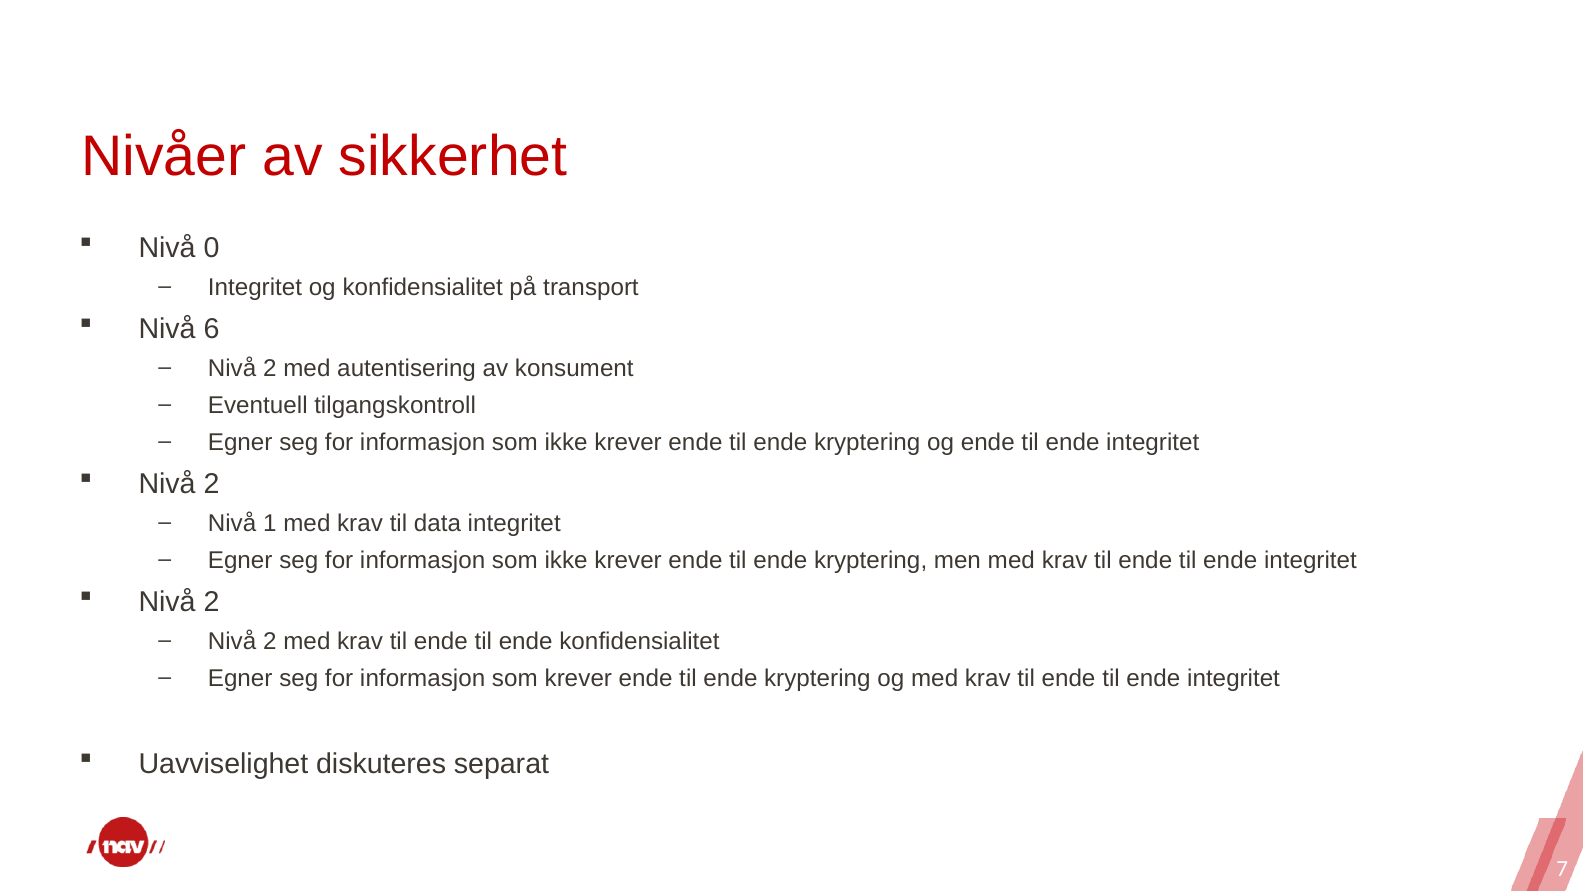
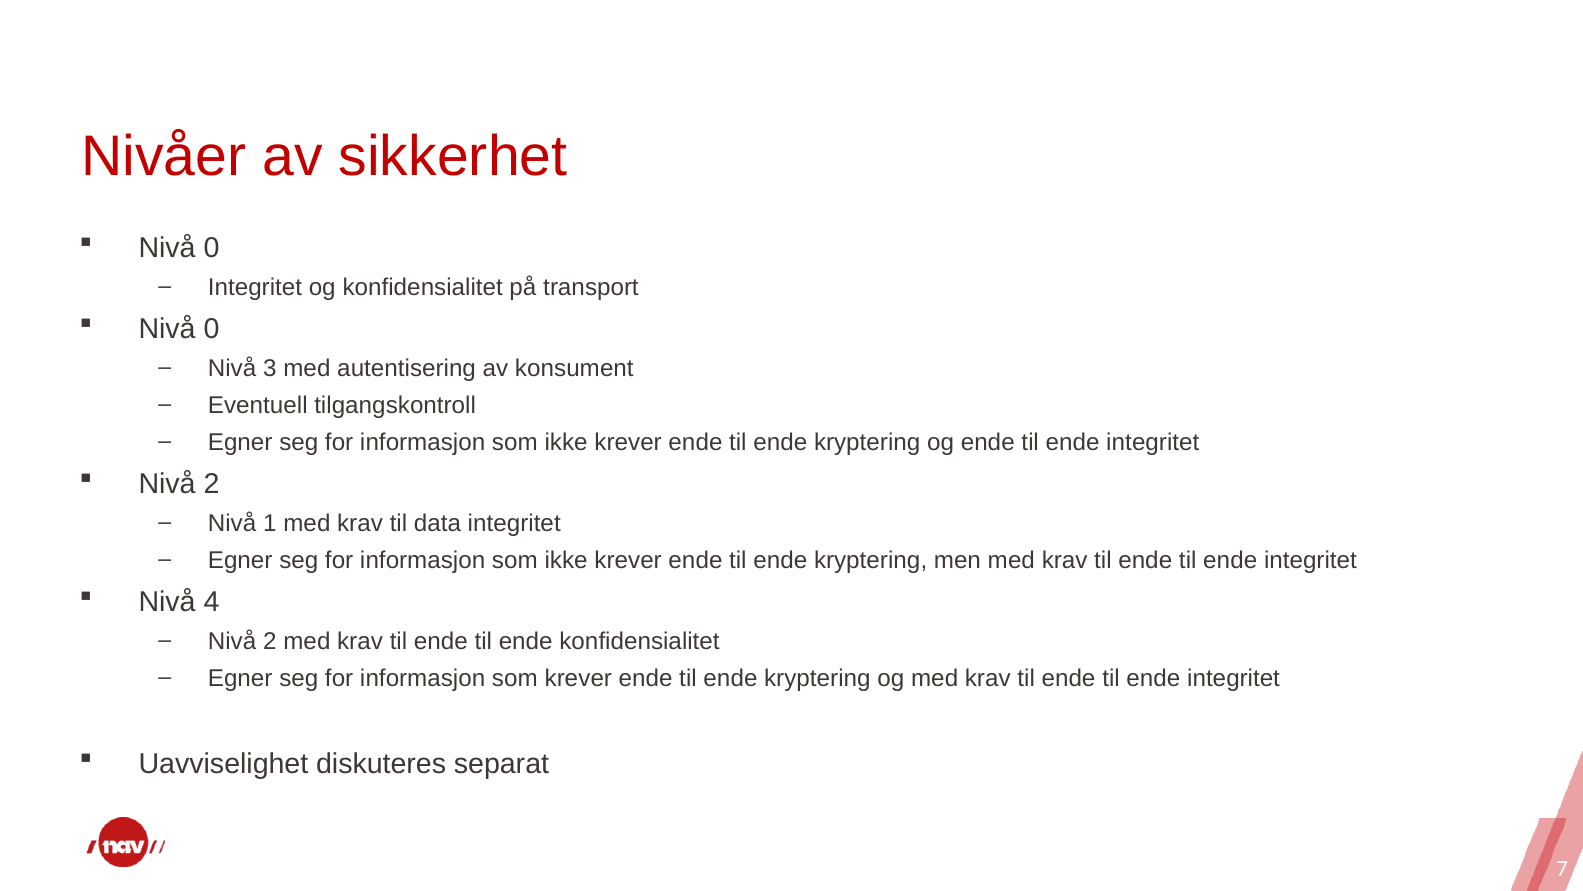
6 at (212, 329): 6 -> 0
2 at (270, 368): 2 -> 3
2 at (212, 602): 2 -> 4
